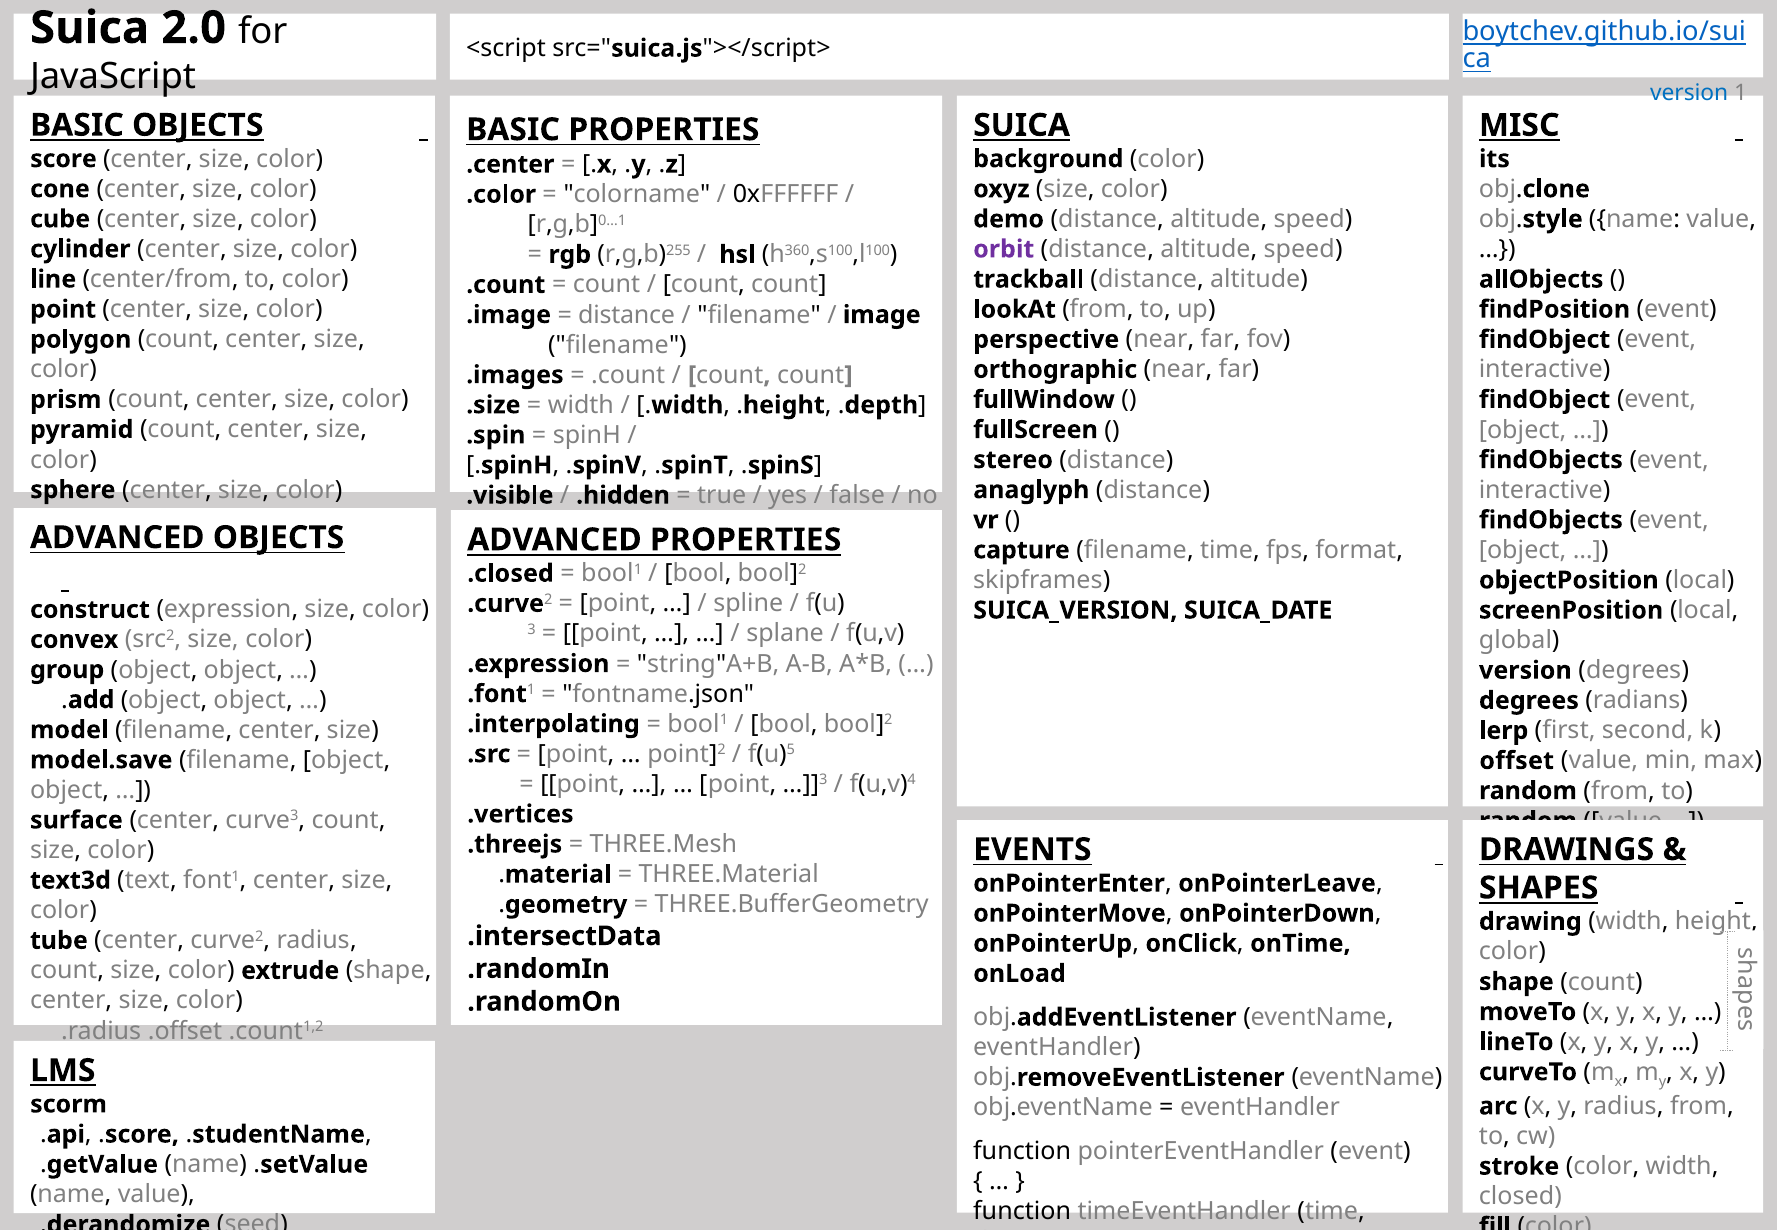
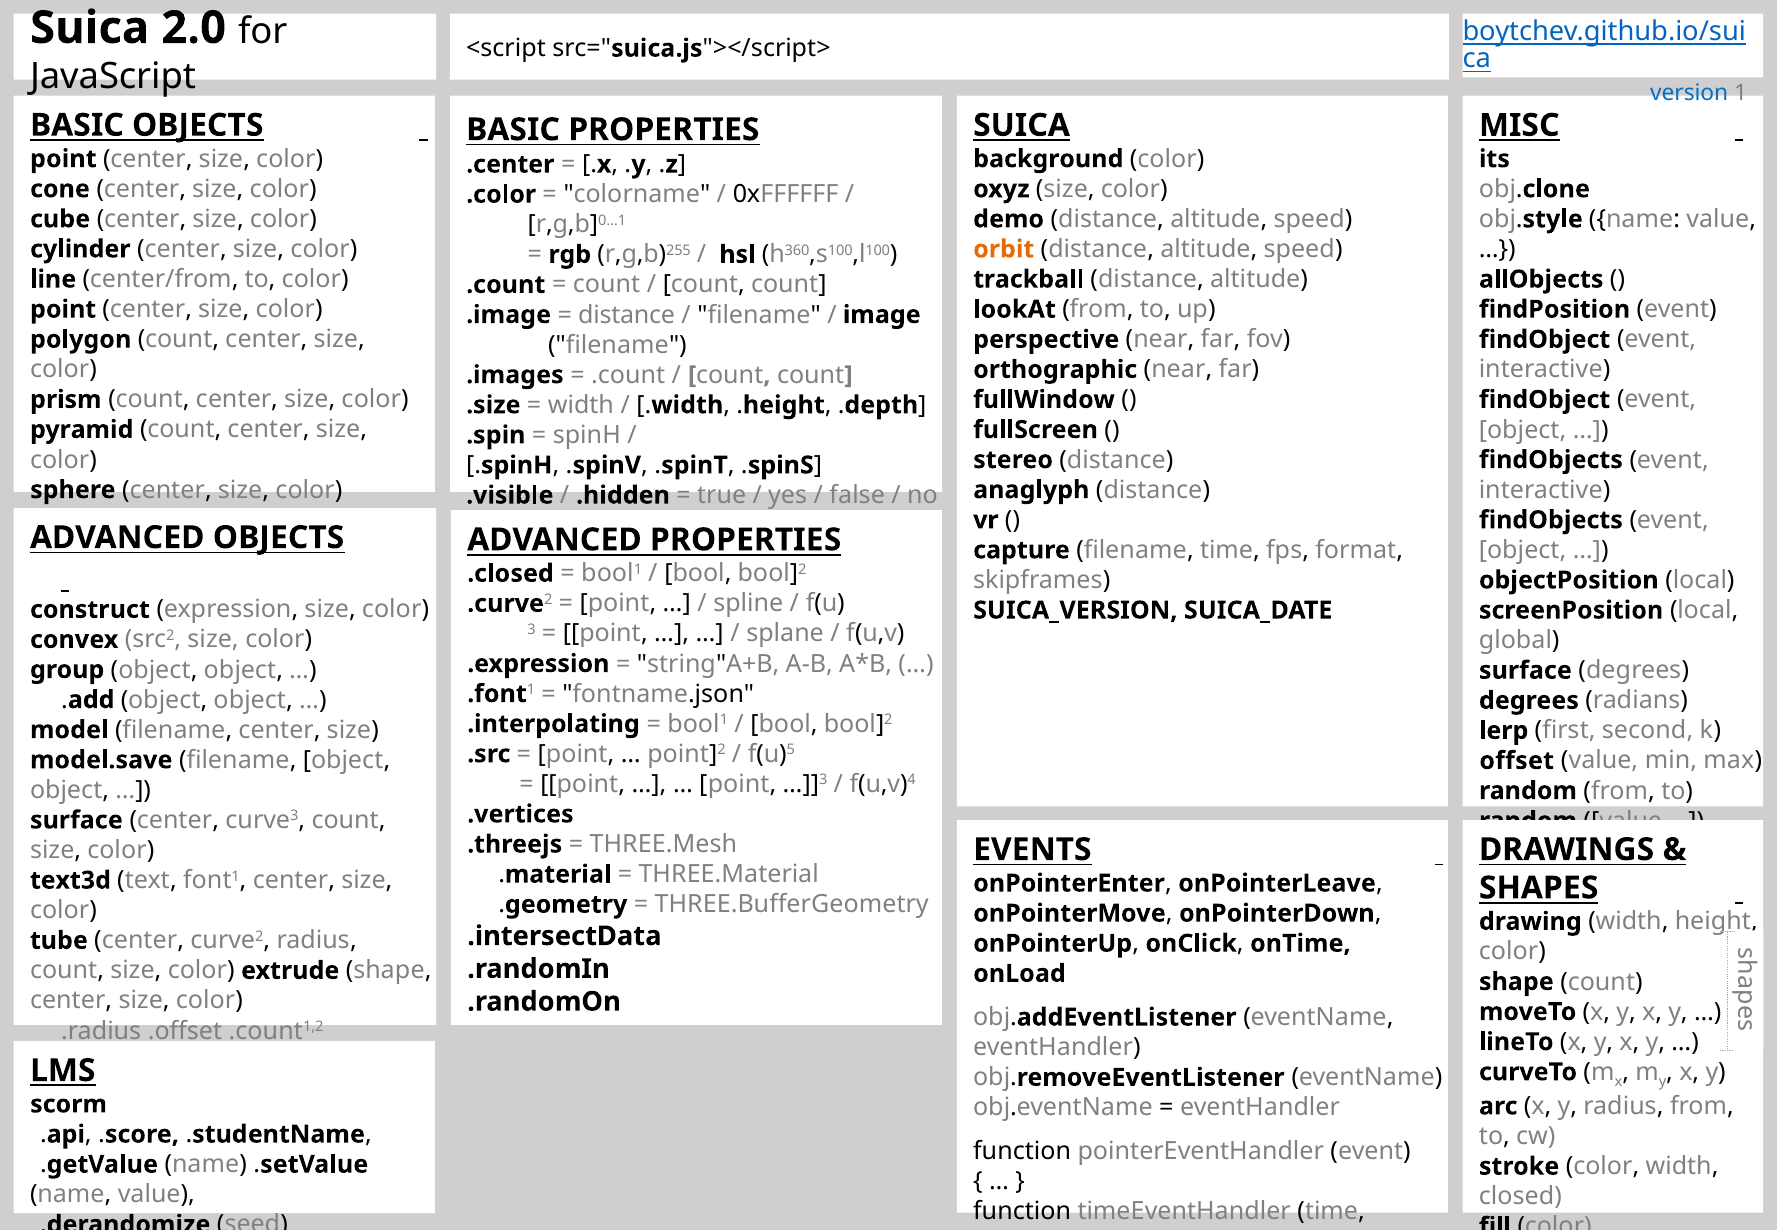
score at (63, 159): score -> point
orbit colour: purple -> orange
version at (1525, 671): version -> surface
